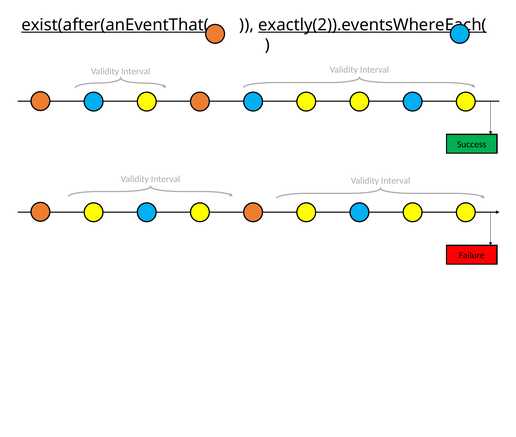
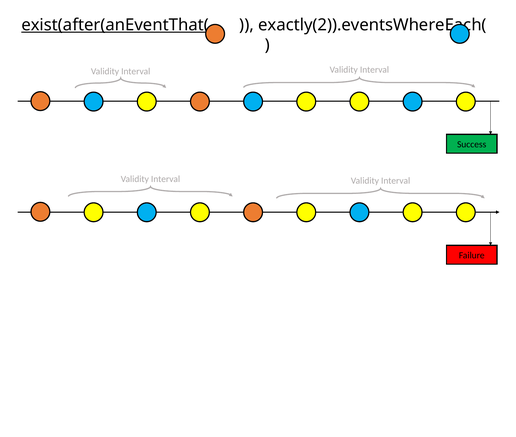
exactly(2)).eventsWhereEach( underline: present -> none
